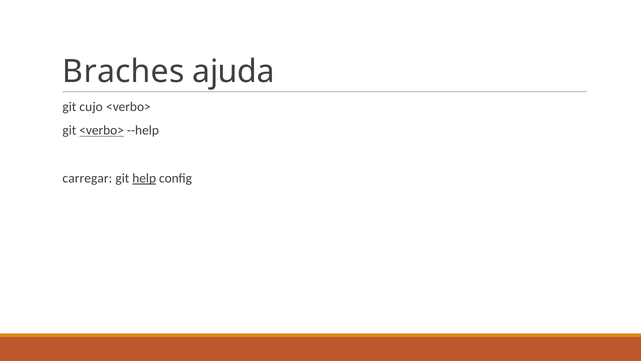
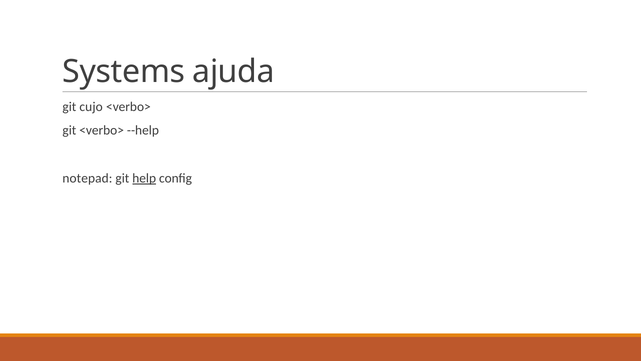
Braches: Braches -> Systems
<verbo> at (102, 130) underline: present -> none
carregar: carregar -> notepad
